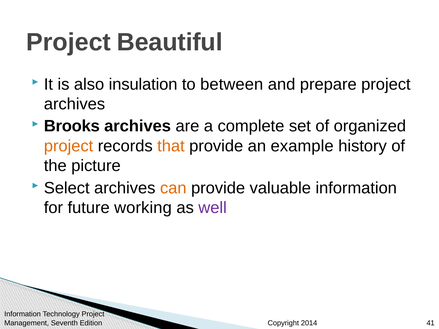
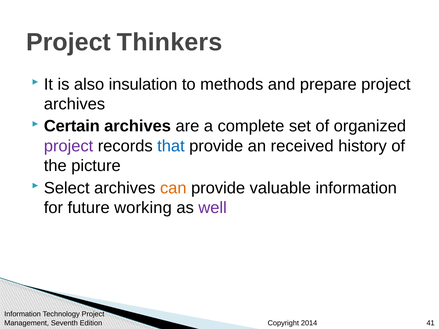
Beautiful: Beautiful -> Thinkers
between: between -> methods
Brooks: Brooks -> Certain
project at (69, 146) colour: orange -> purple
that colour: orange -> blue
example: example -> received
